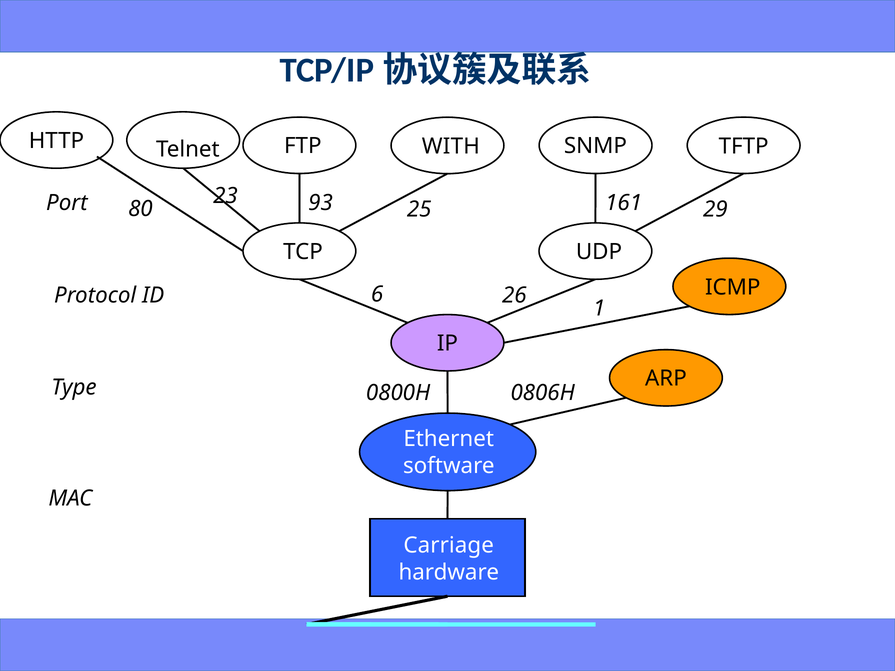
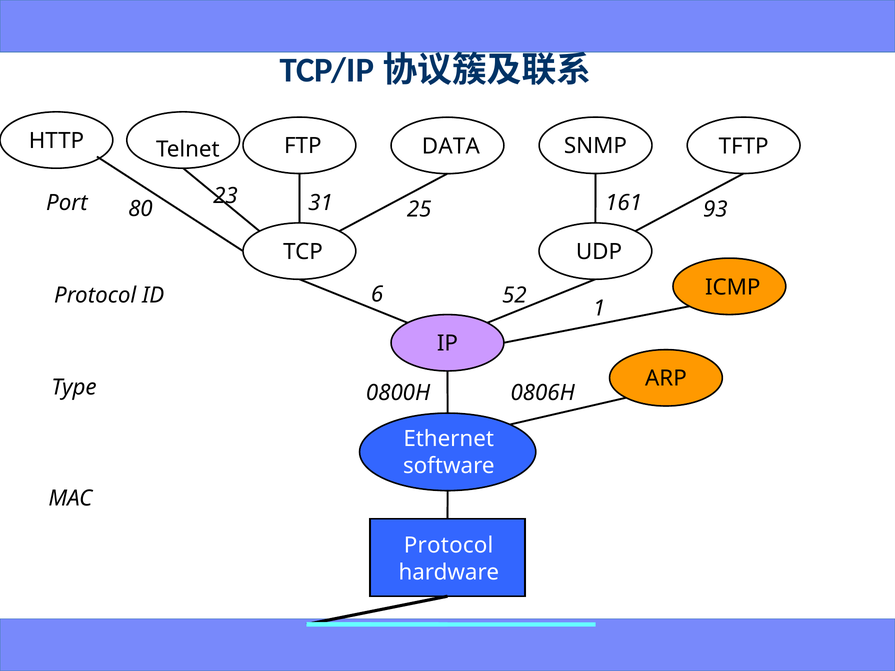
WITH: WITH -> DATA
93: 93 -> 31
29: 29 -> 93
26: 26 -> 52
Carriage at (449, 546): Carriage -> Protocol
